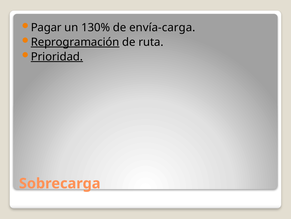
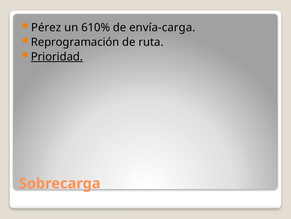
Pagar: Pagar -> Pérez
130%: 130% -> 610%
Reprogramación underline: present -> none
